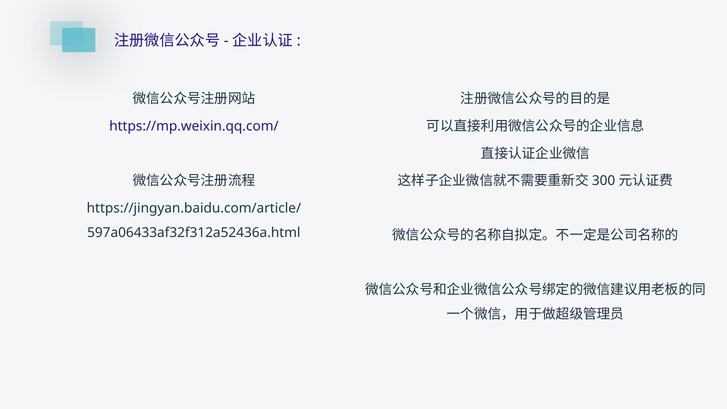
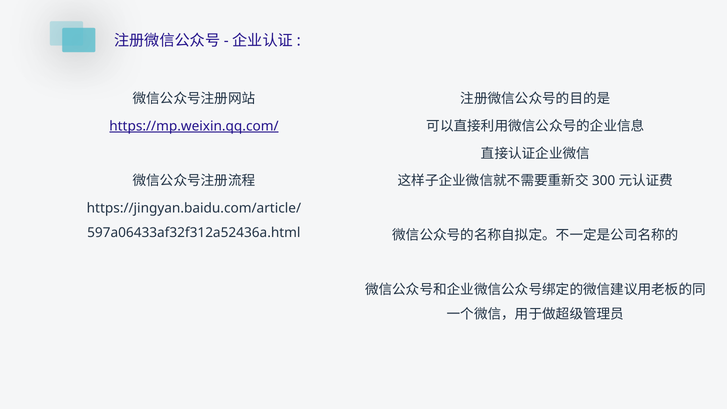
https://mp.weixin.qq.com/ underline: none -> present
